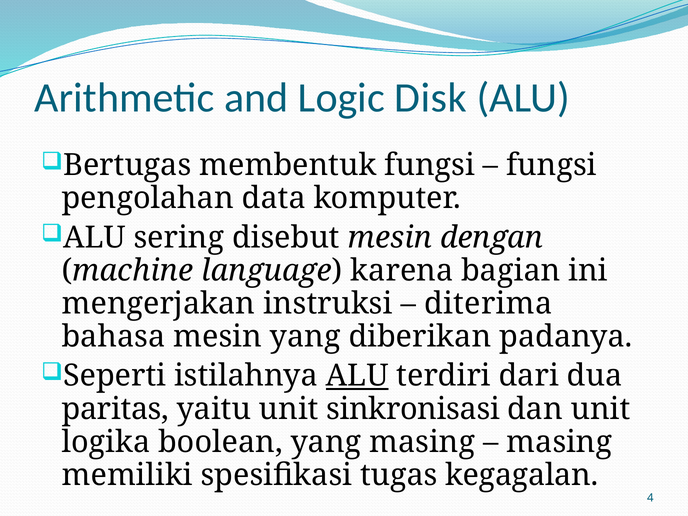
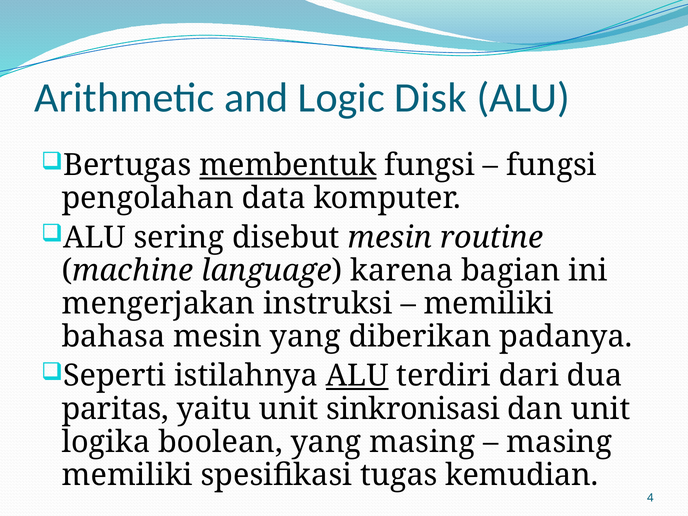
membentuk underline: none -> present
dengan: dengan -> routine
diterima at (488, 304): diterima -> memiliki
kegagalan: kegagalan -> kemudian
